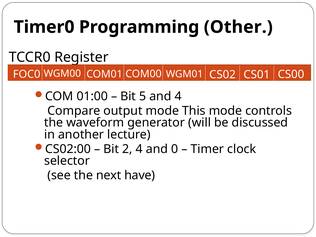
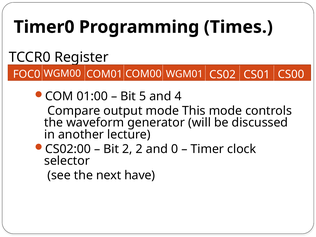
Other: Other -> Times
2 4: 4 -> 2
